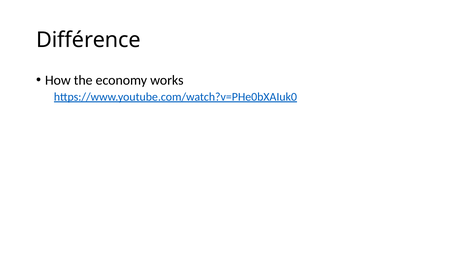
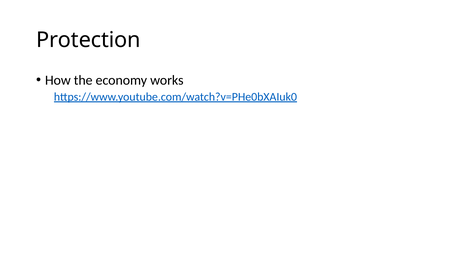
Différence: Différence -> Protection
